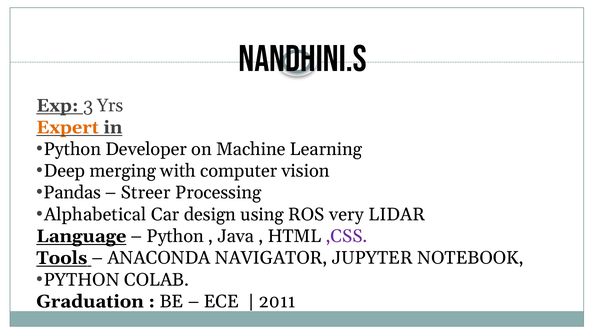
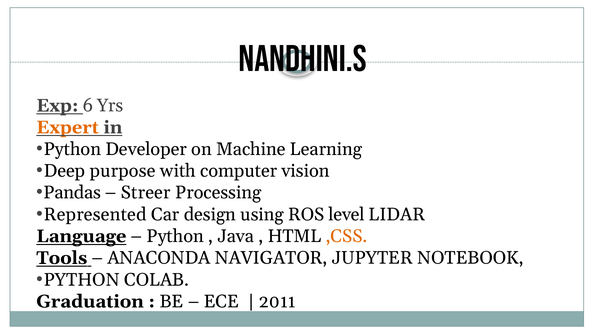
3: 3 -> 6
merging: merging -> purpose
Alphabetical: Alphabetical -> Represented
very: very -> level
,CSS colour: purple -> orange
